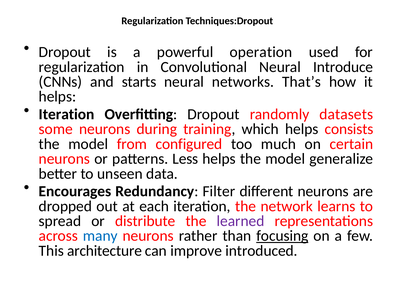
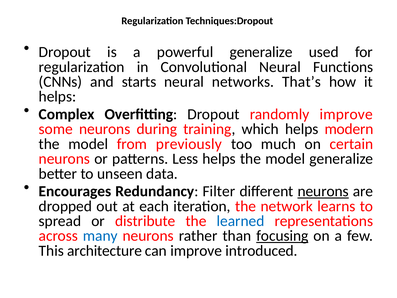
powerful operation: operation -> generalize
Introduce: Introduce -> Functions
Iteration at (67, 114): Iteration -> Complex
randomly datasets: datasets -> improve
consists: consists -> modern
configured: configured -> previously
neurons at (323, 191) underline: none -> present
learned colour: purple -> blue
